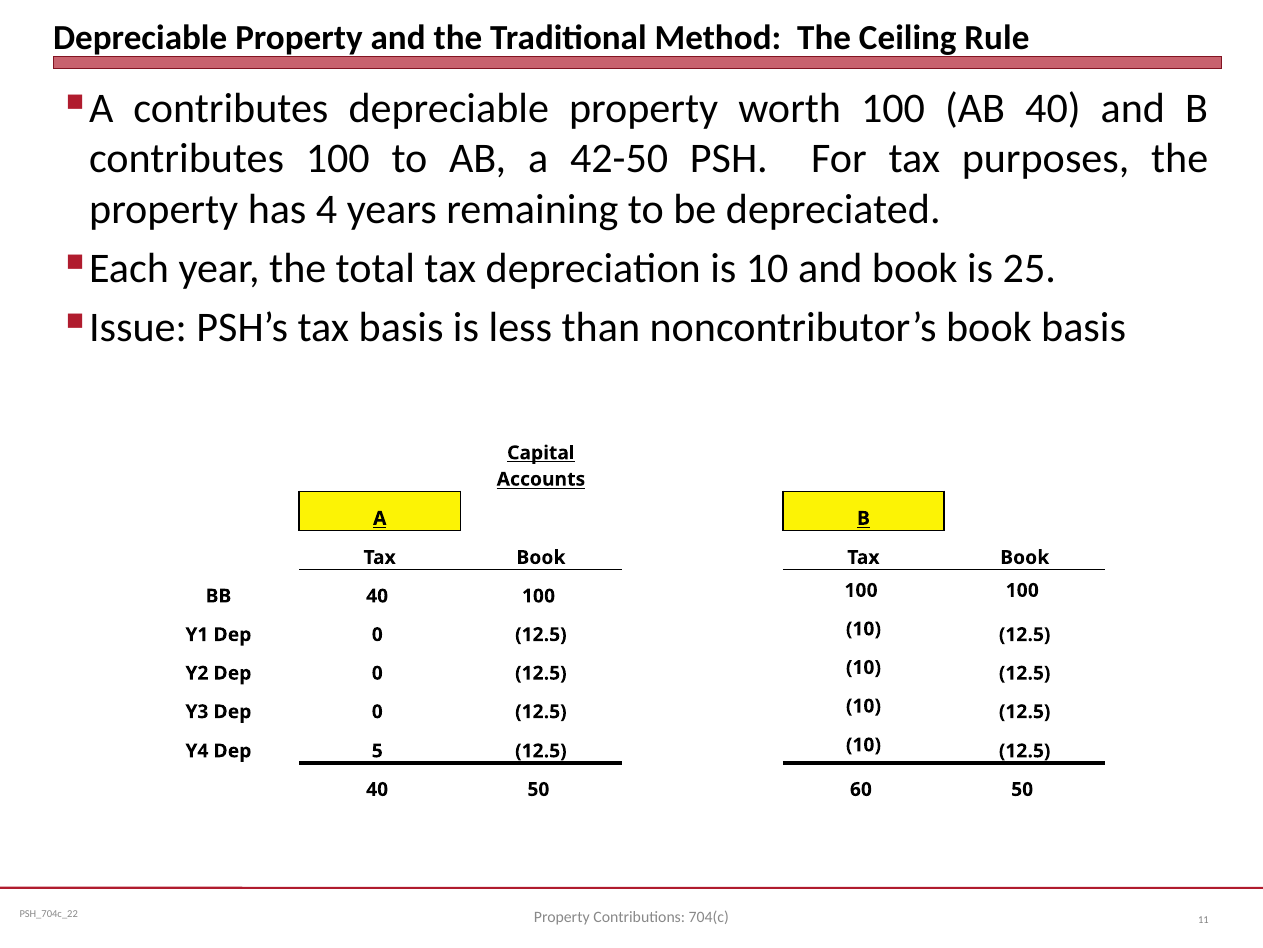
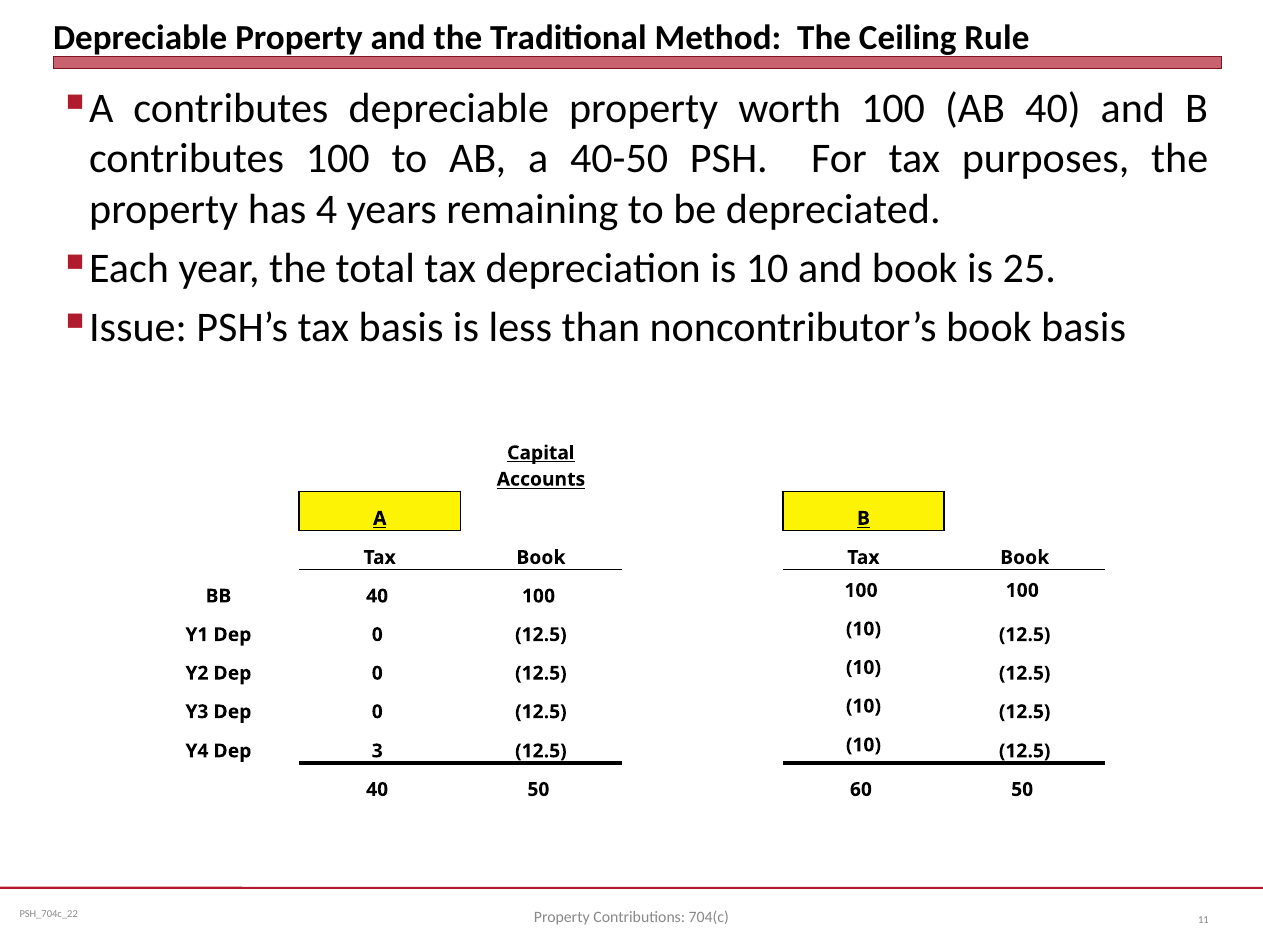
42-50: 42-50 -> 40-50
5: 5 -> 3
